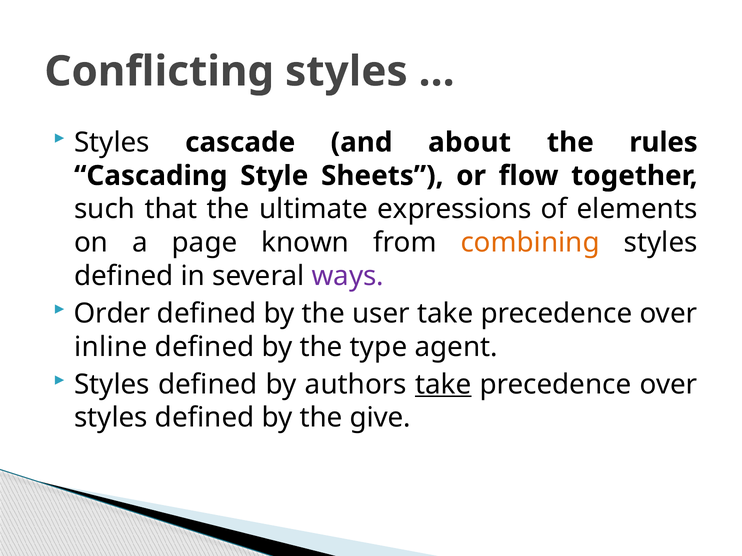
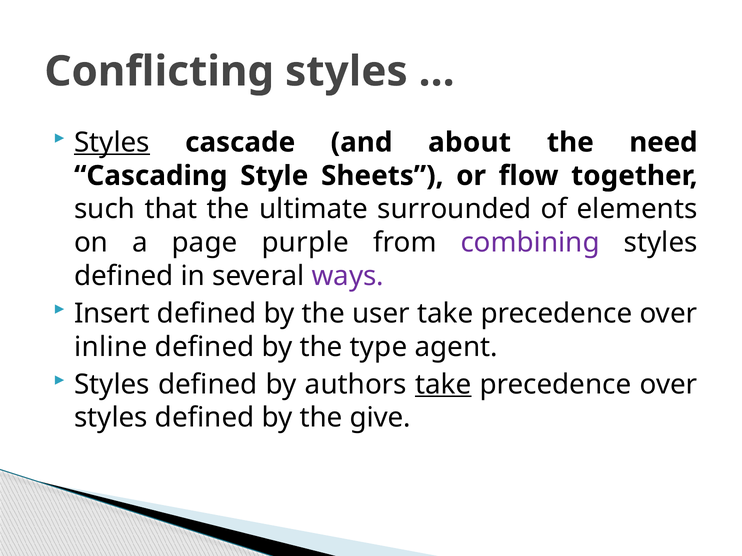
Styles at (112, 143) underline: none -> present
rules: rules -> need
expressions: expressions -> surrounded
known: known -> purple
combining colour: orange -> purple
Order: Order -> Insert
